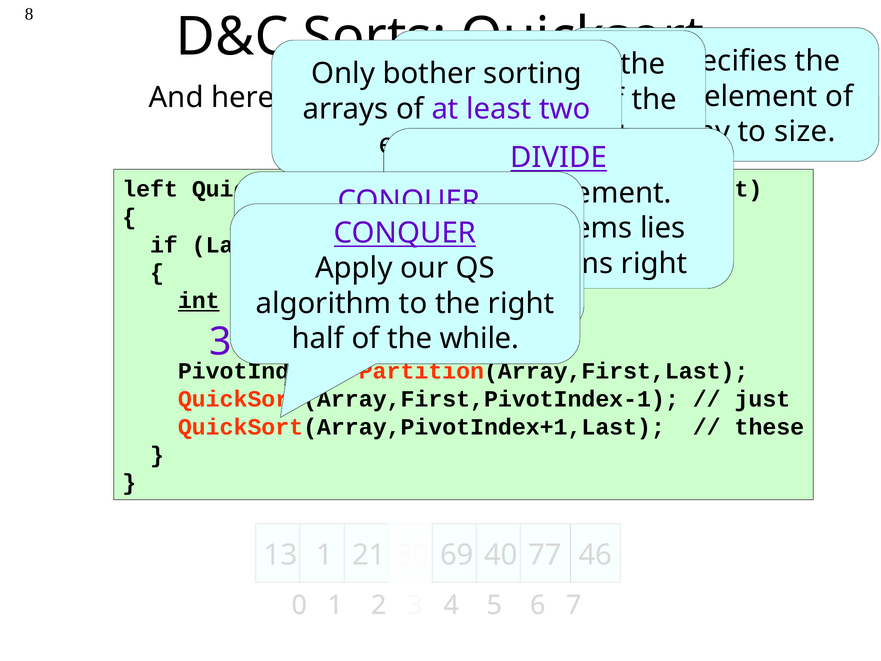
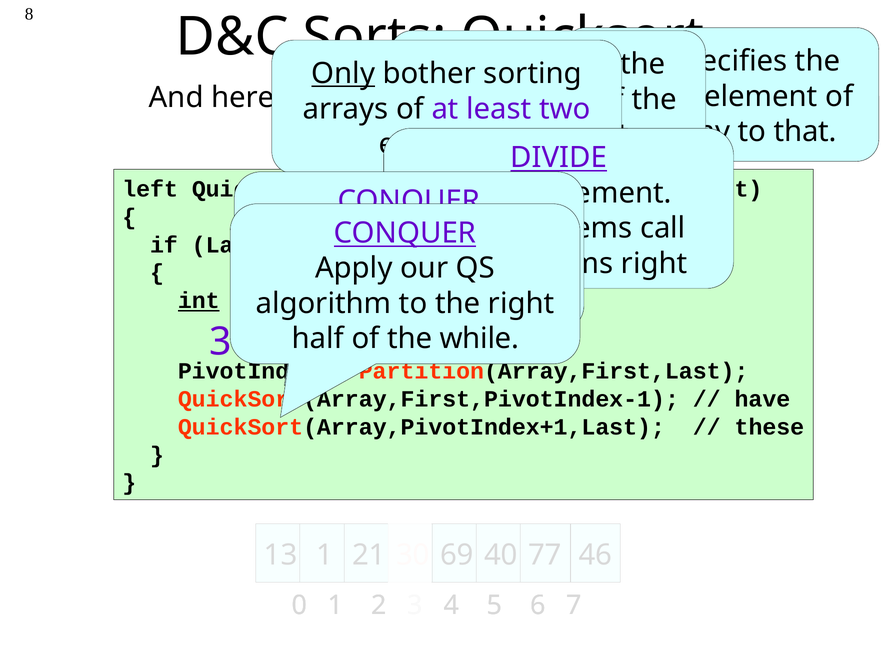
Only underline: none -> present
size: size -> that
lies: lies -> call
just: just -> have
